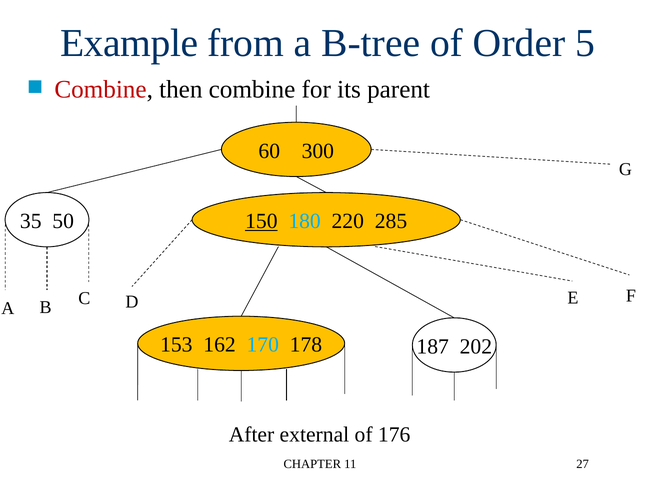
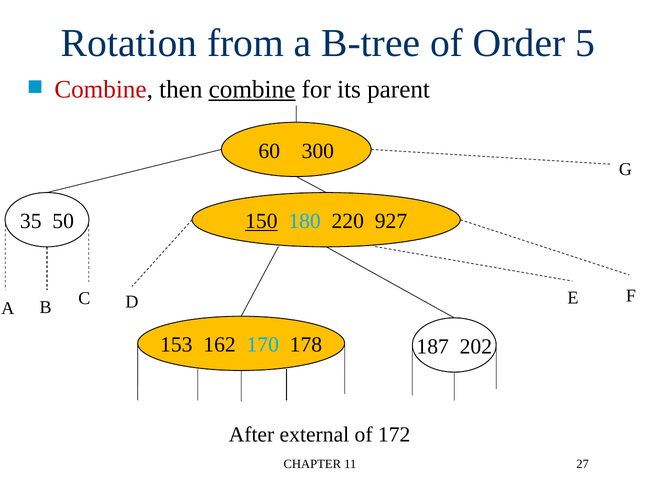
Example: Example -> Rotation
combine at (252, 90) underline: none -> present
285: 285 -> 927
176: 176 -> 172
